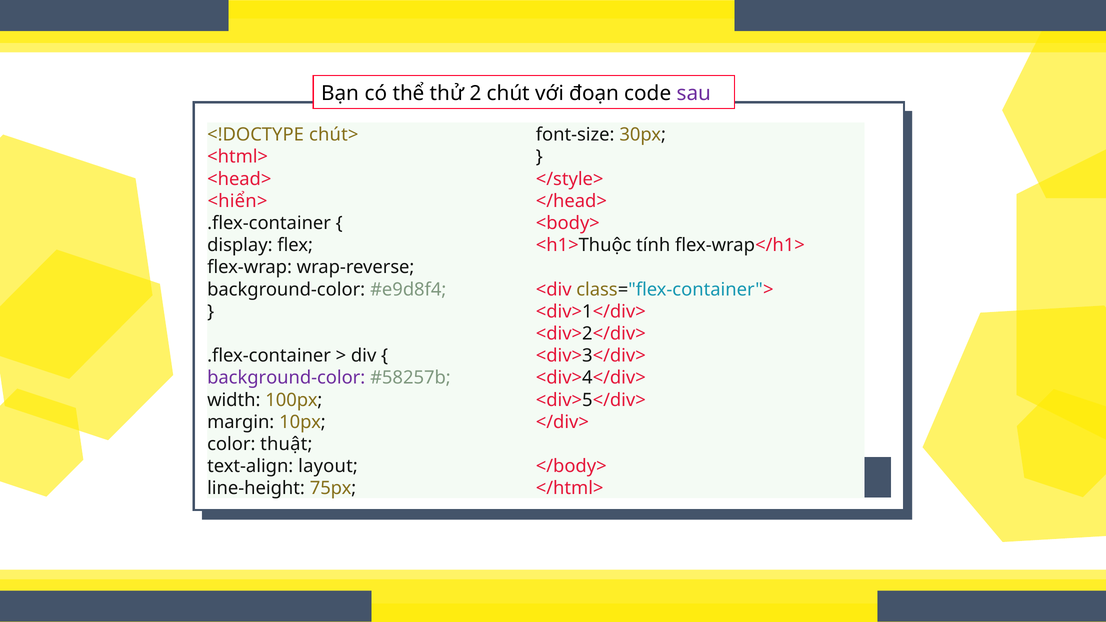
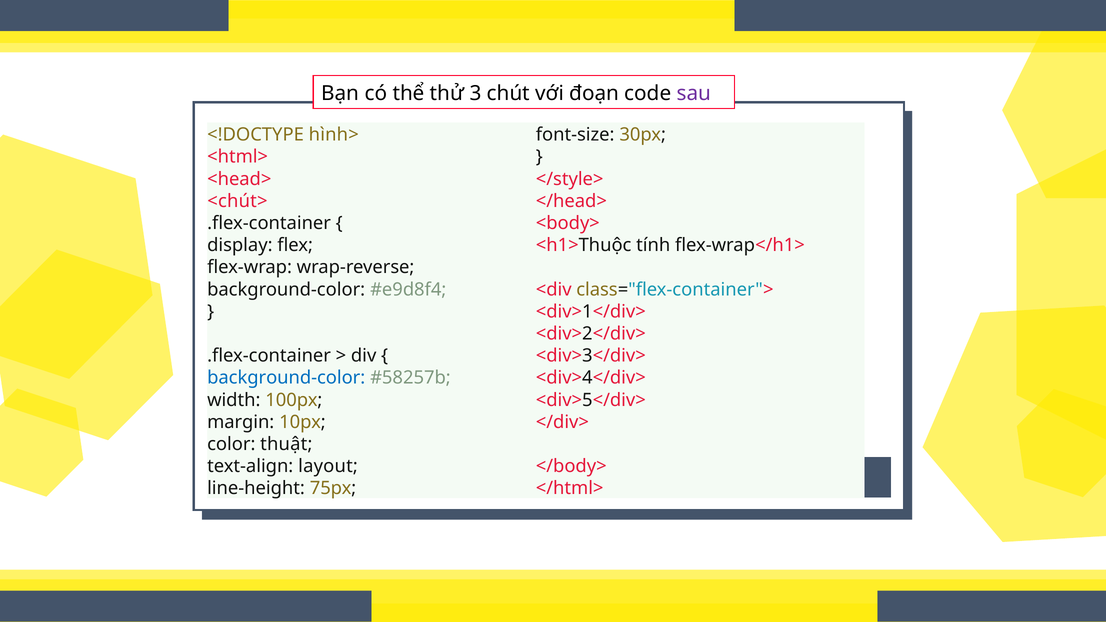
2: 2 -> 3
chút>: chút> -> hình>
<hiển>: <hiển> -> <chút>
background-color at (286, 378) colour: purple -> blue
